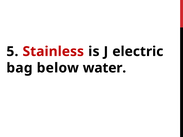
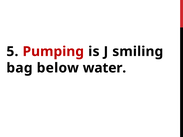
Stainless: Stainless -> Pumping
electric: electric -> smiling
